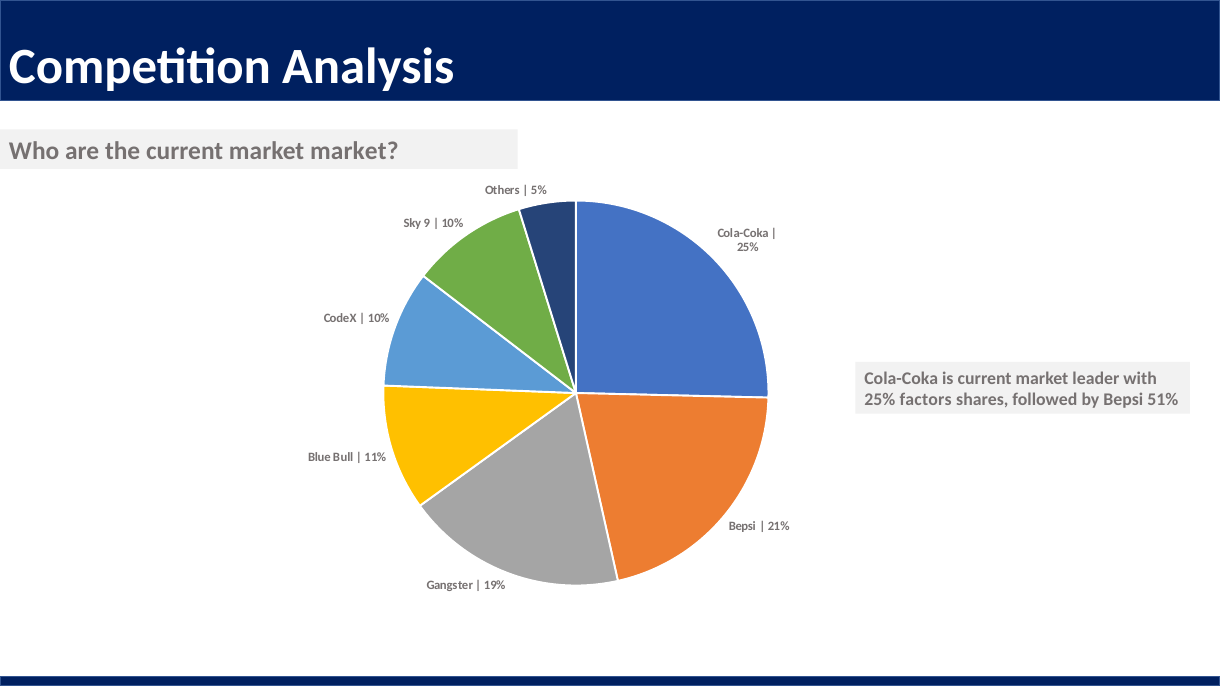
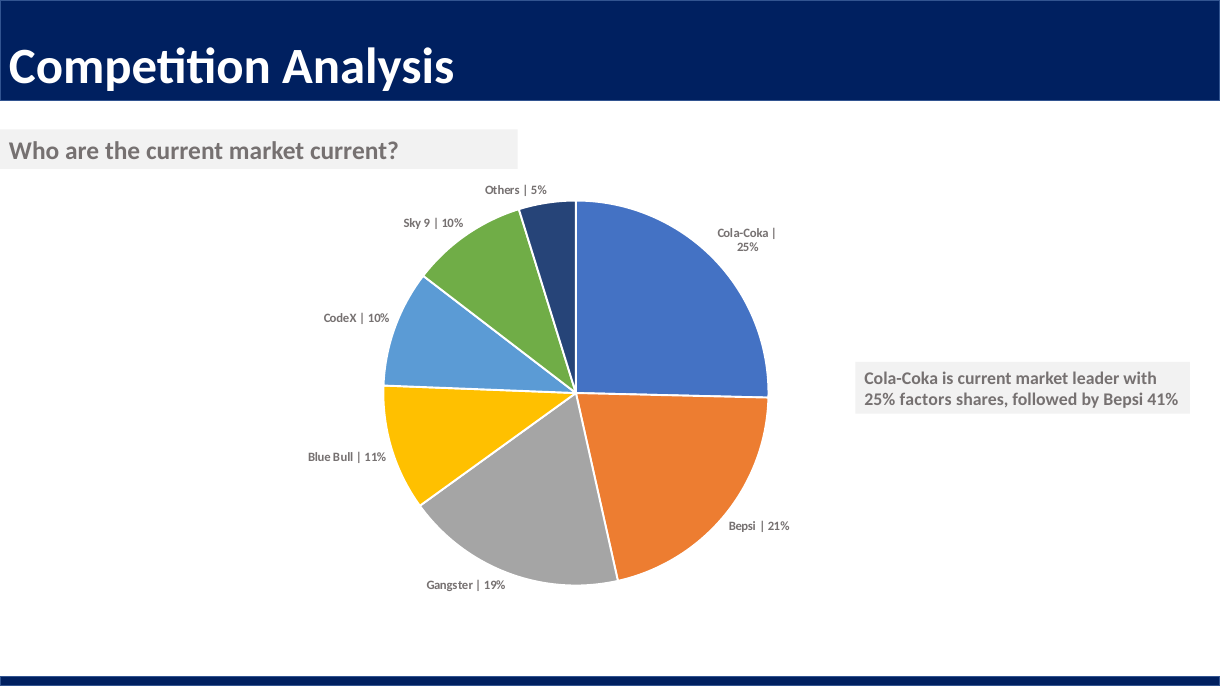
market market: market -> current
51%: 51% -> 41%
